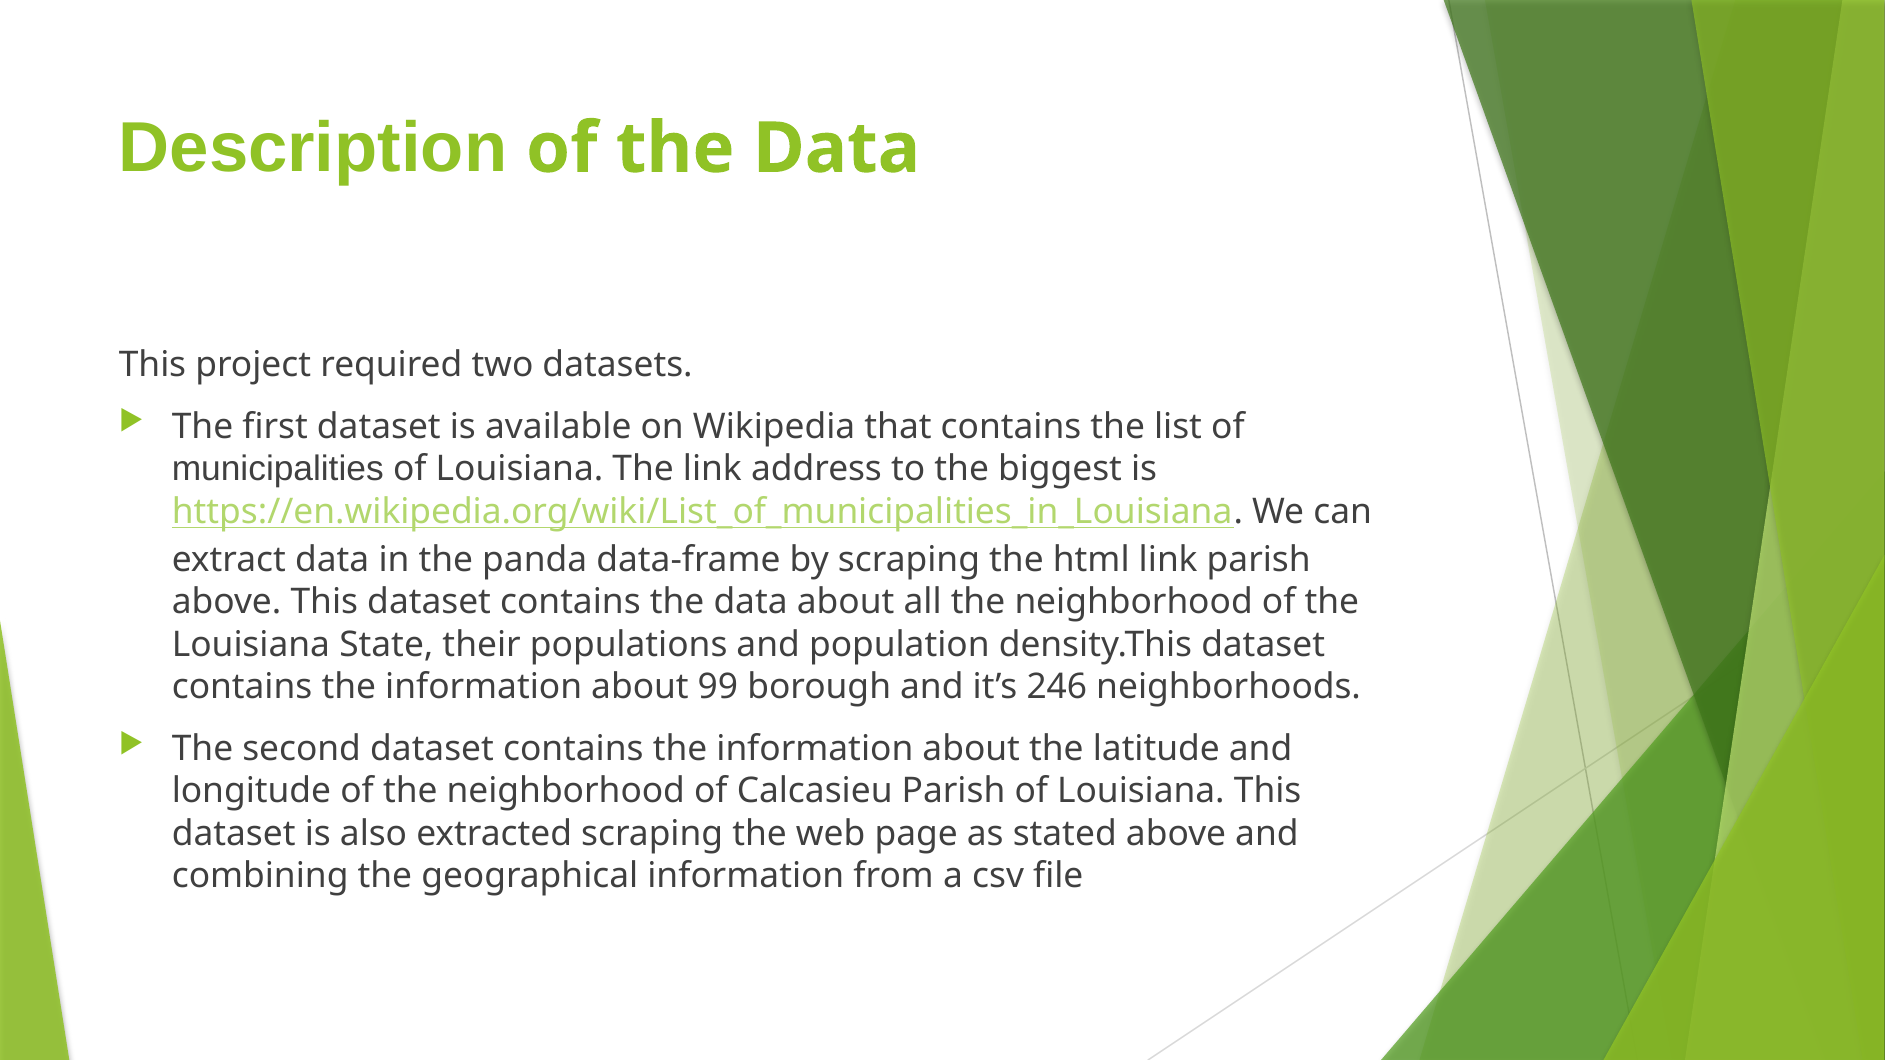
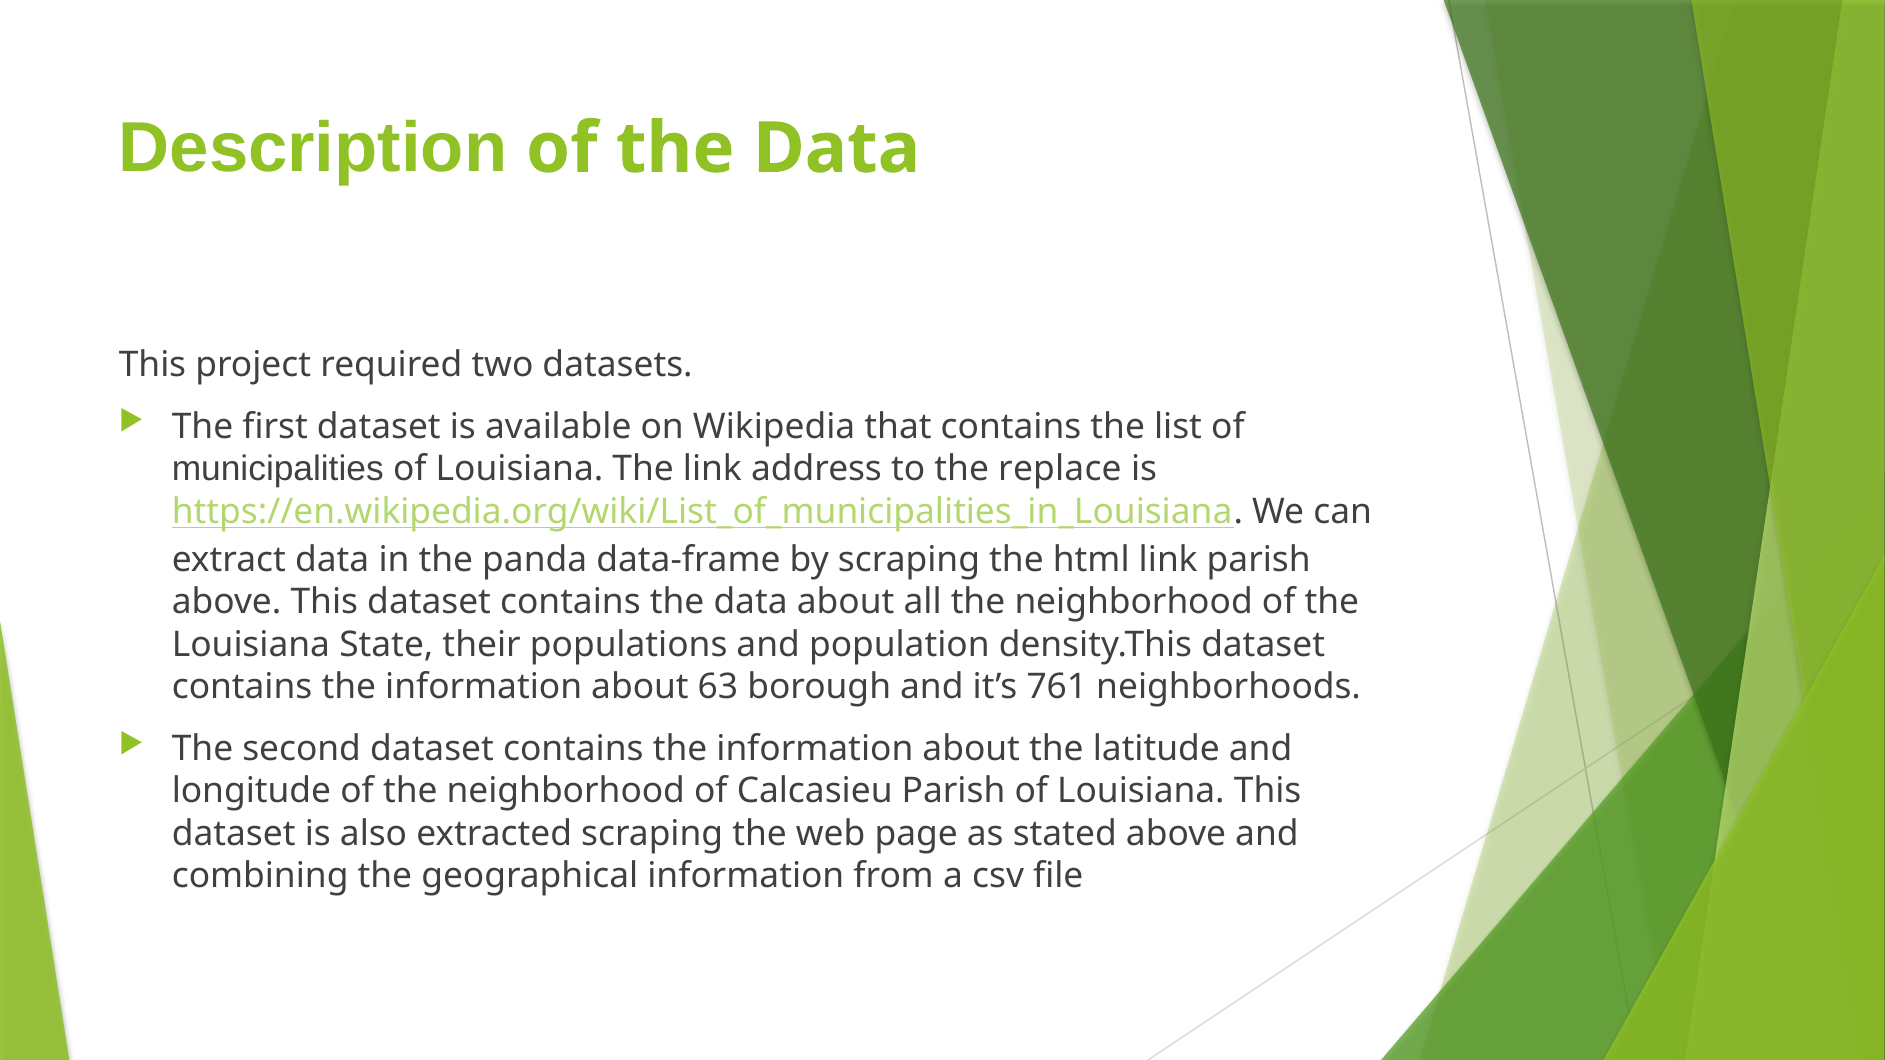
biggest: biggest -> replace
99: 99 -> 63
246: 246 -> 761
